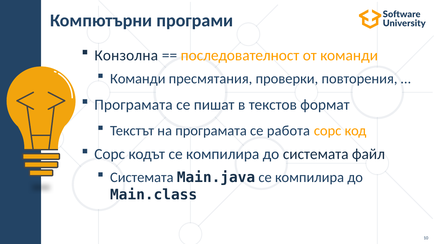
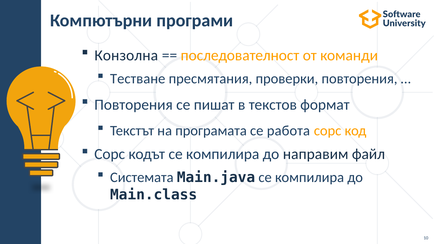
Команди at (138, 79): Команди -> Тестване
Програмата at (133, 105): Програмата -> Повторения
до системата: системата -> направим
